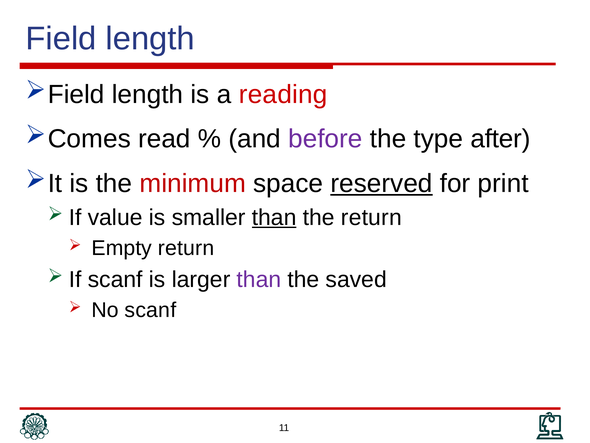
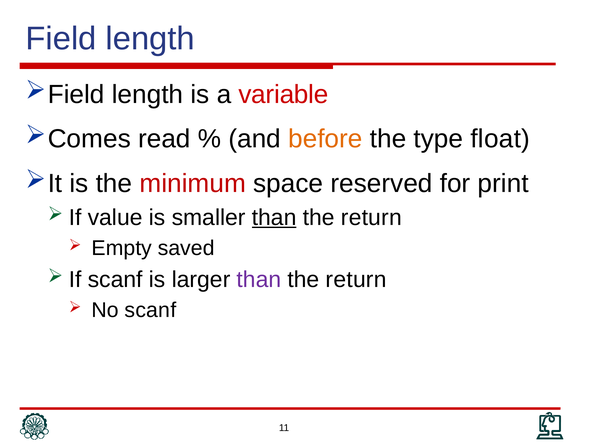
reading: reading -> variable
before colour: purple -> orange
after: after -> float
reserved underline: present -> none
Empty return: return -> saved
saved at (356, 279): saved -> return
